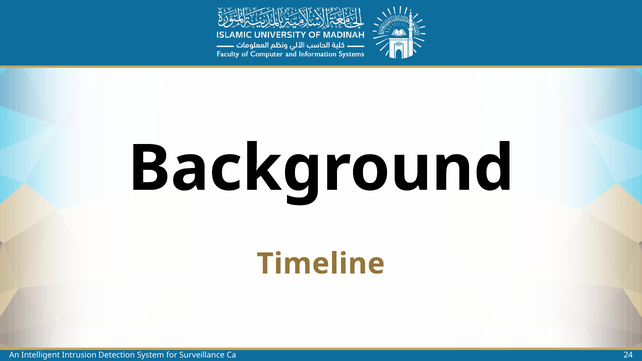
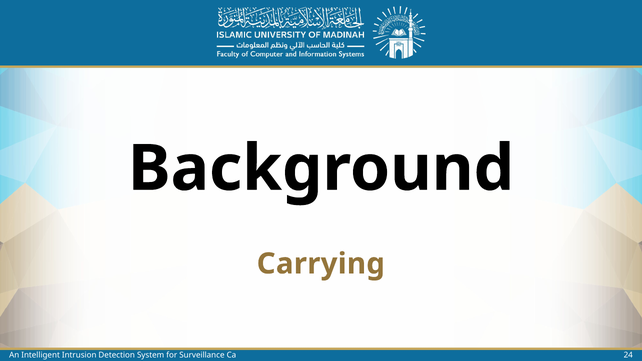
Timeline: Timeline -> Carrying
